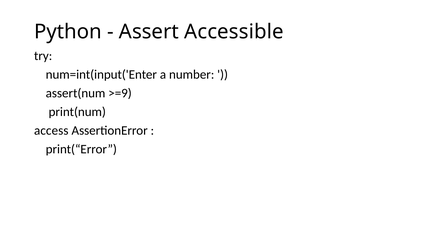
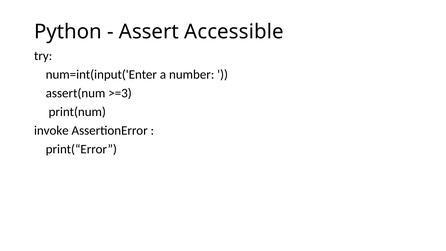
>=9: >=9 -> >=3
access: access -> invoke
